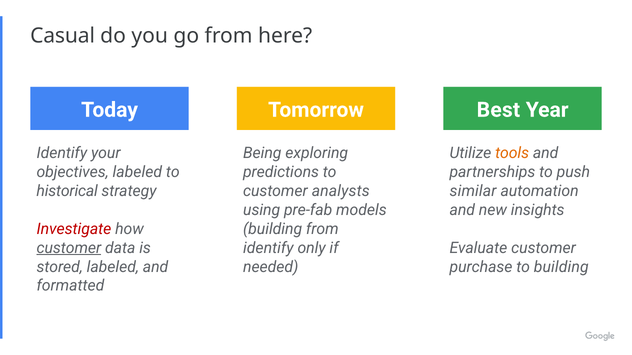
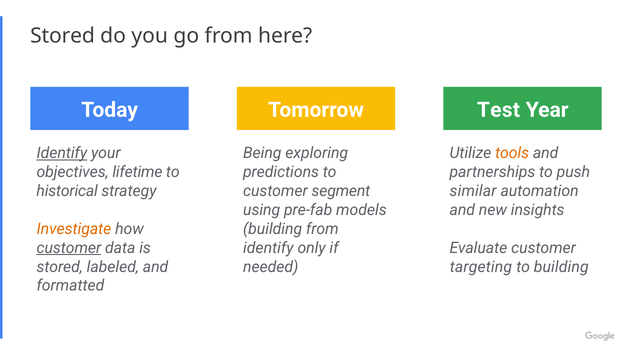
Casual at (63, 36): Casual -> Stored
Best: Best -> Test
Identify at (62, 153) underline: none -> present
objectives labeled: labeled -> lifetime
analysts: analysts -> segment
Investigate colour: red -> orange
purchase: purchase -> targeting
